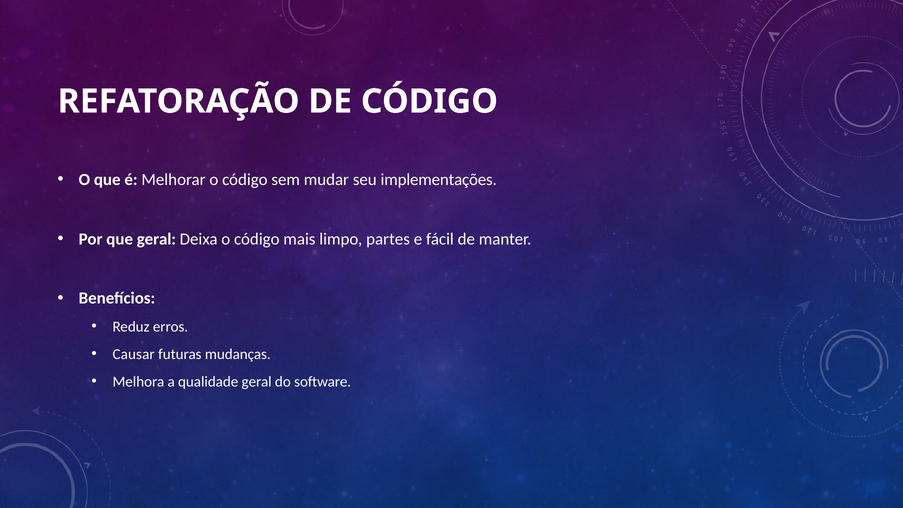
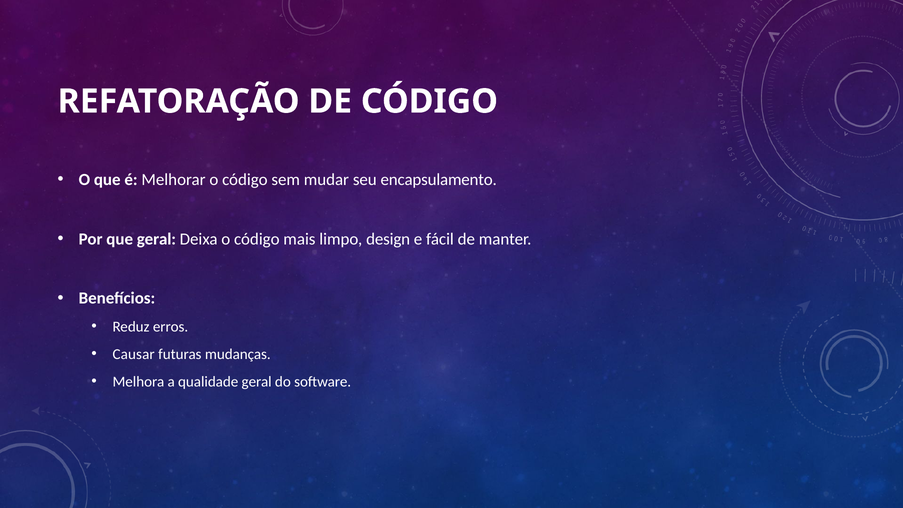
implementações: implementações -> encapsulamento
partes: partes -> design
